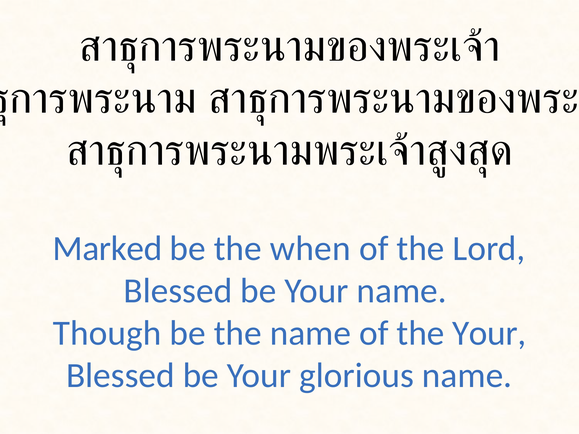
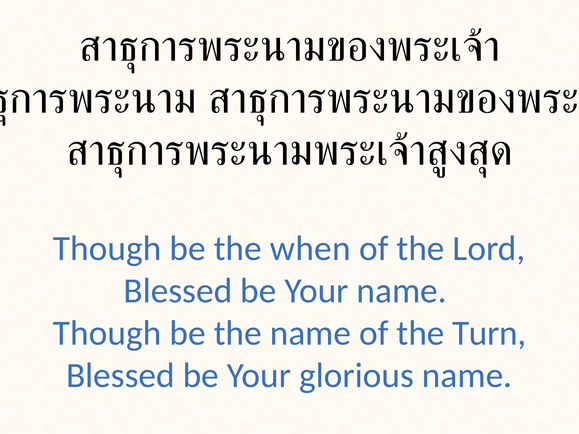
Marked at (107, 248): Marked -> Though
the Your: Your -> Turn
